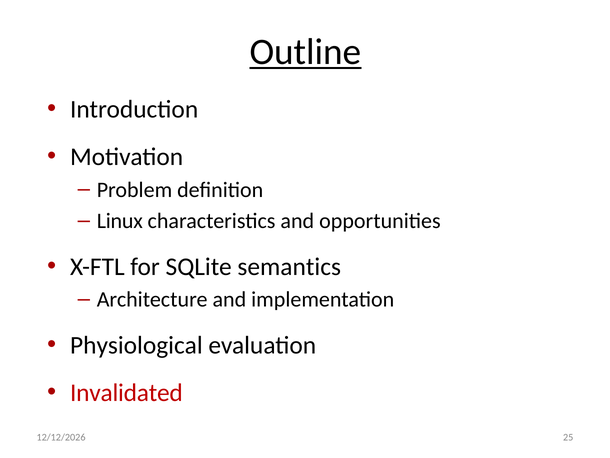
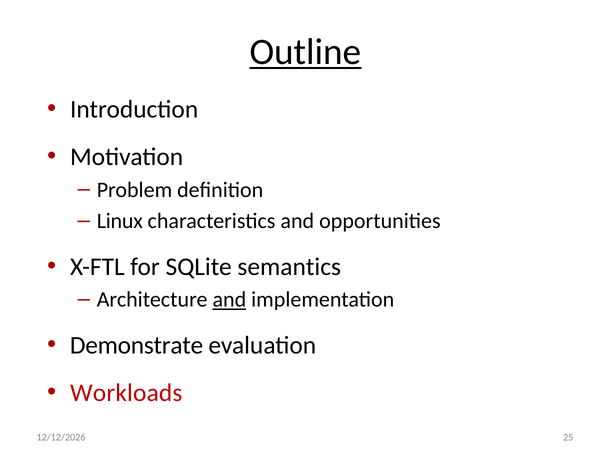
and at (229, 299) underline: none -> present
Physiological: Physiological -> Demonstrate
Invalidated: Invalidated -> Workloads
